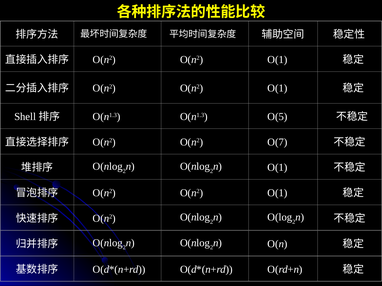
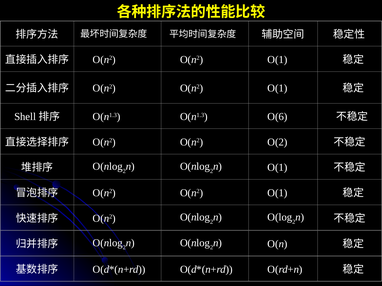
O(5: O(5 -> O(6
O(7: O(7 -> O(2
